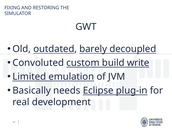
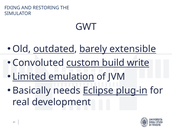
decoupled: decoupled -> extensible
